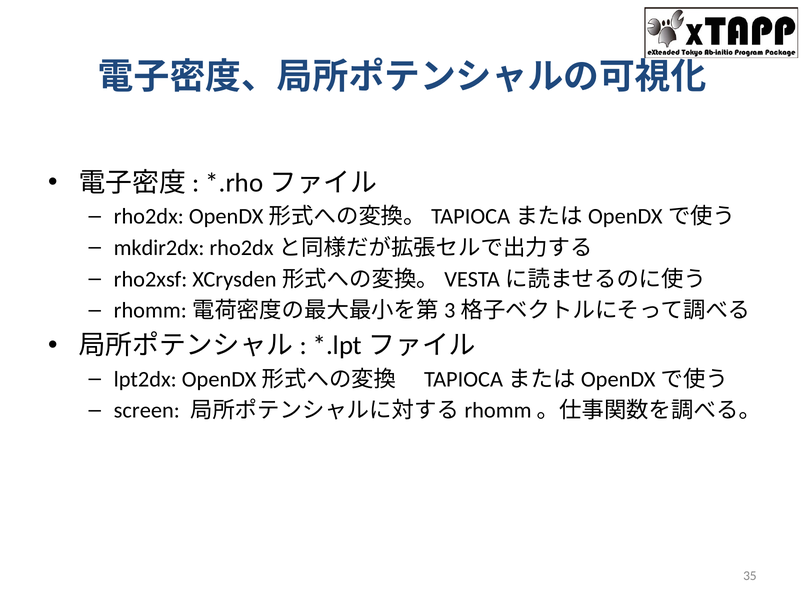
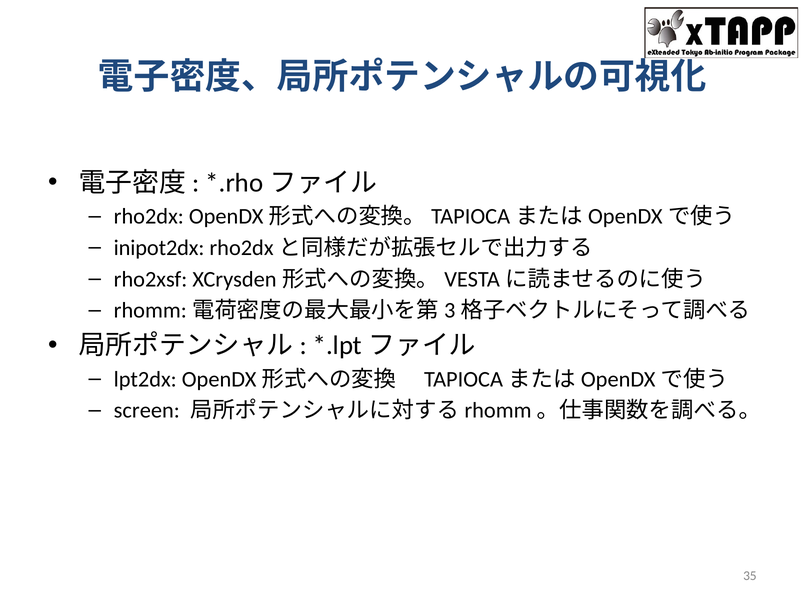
mkdir2dx: mkdir2dx -> inipot2dx
